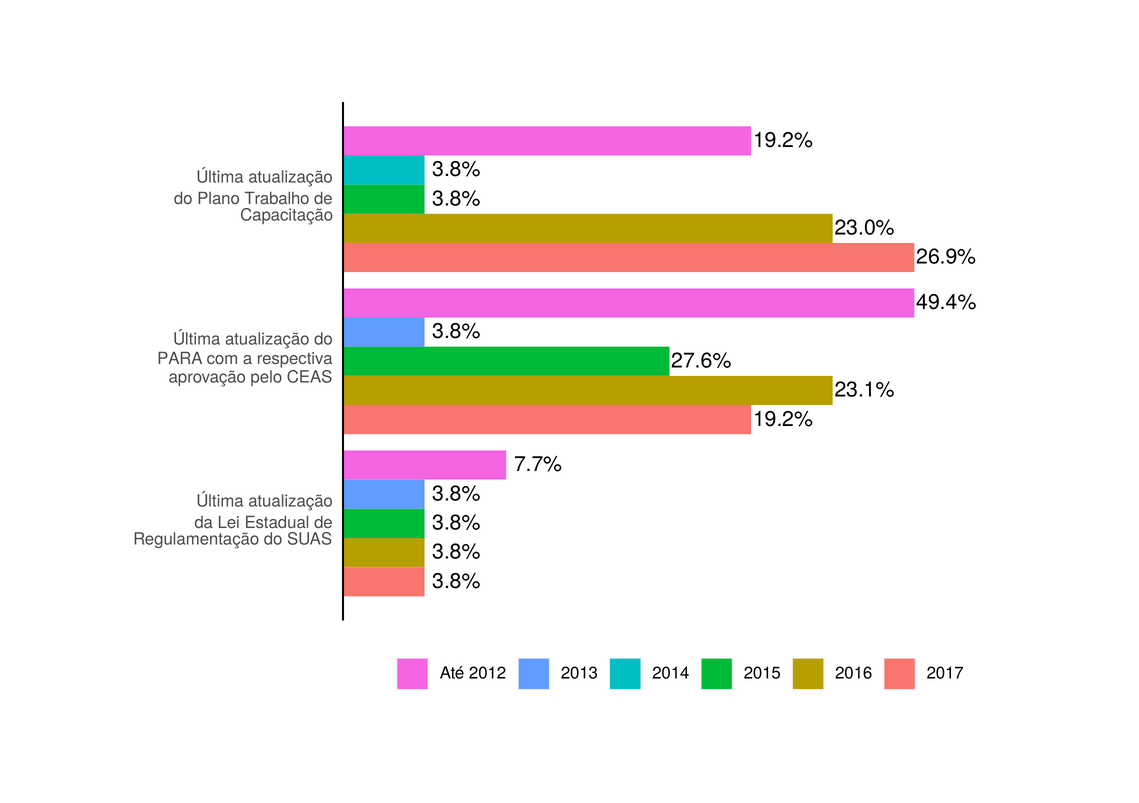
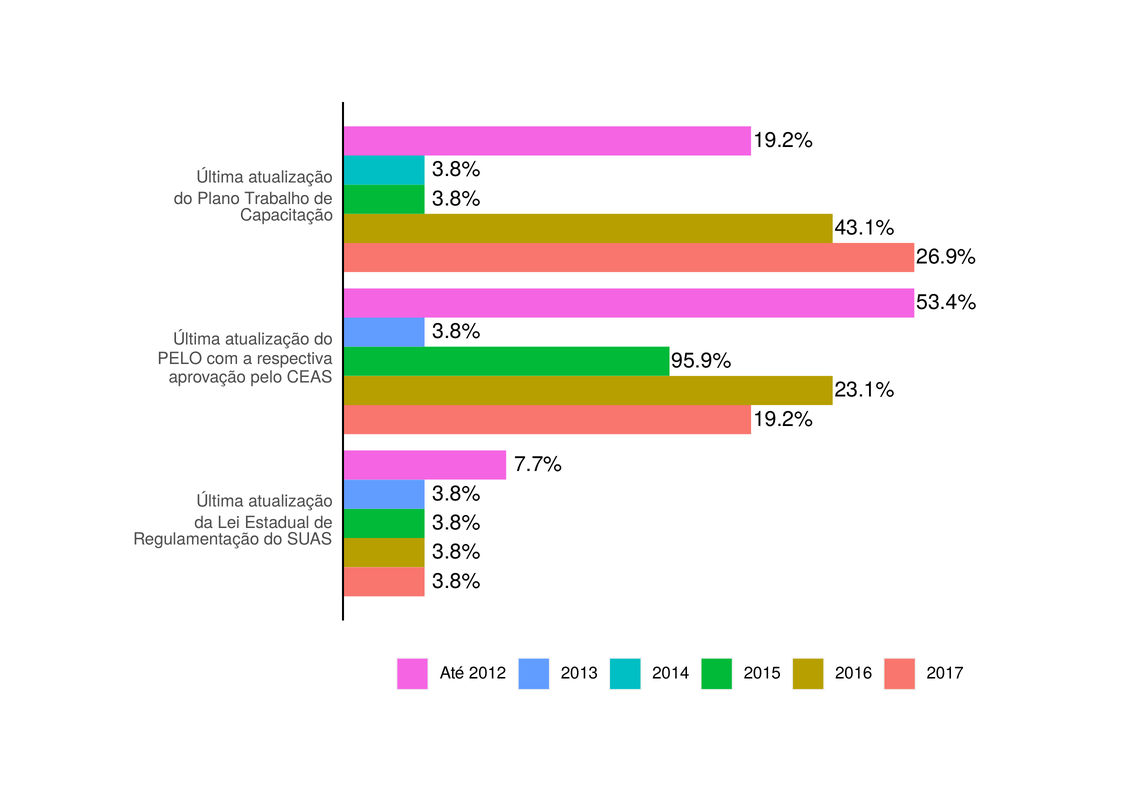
23.0%: 23.0% -> 43.1%
49.4%: 49.4% -> 53.4%
PARA at (180, 359): PARA -> PELO
27.6%: 27.6% -> 95.9%
